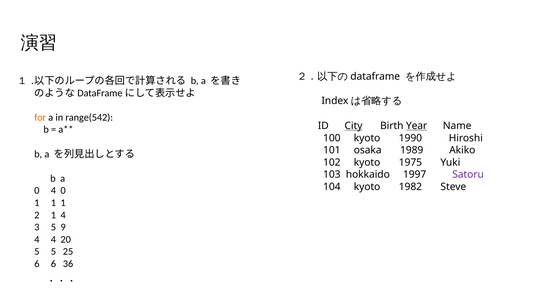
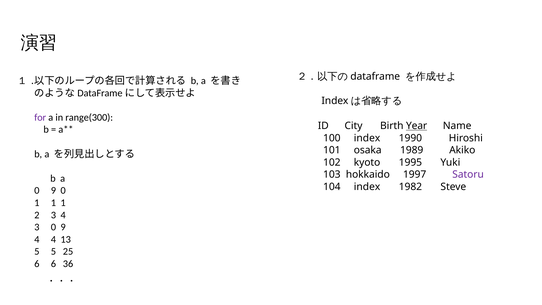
for colour: orange -> purple
range(542: range(542 -> range(300
City underline: present -> none
100 kyoto: kyoto -> index
1975: 1975 -> 1995
104 kyoto: kyoto -> index
4 at (53, 191): 4 -> 9
2 1: 1 -> 3
3 5: 5 -> 0
20: 20 -> 13
